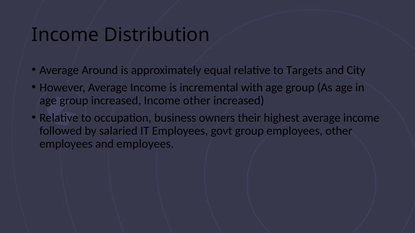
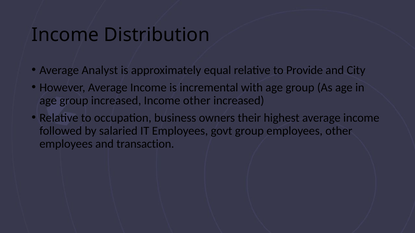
Around: Around -> Analyst
Targets: Targets -> Provide
and employees: employees -> transaction
